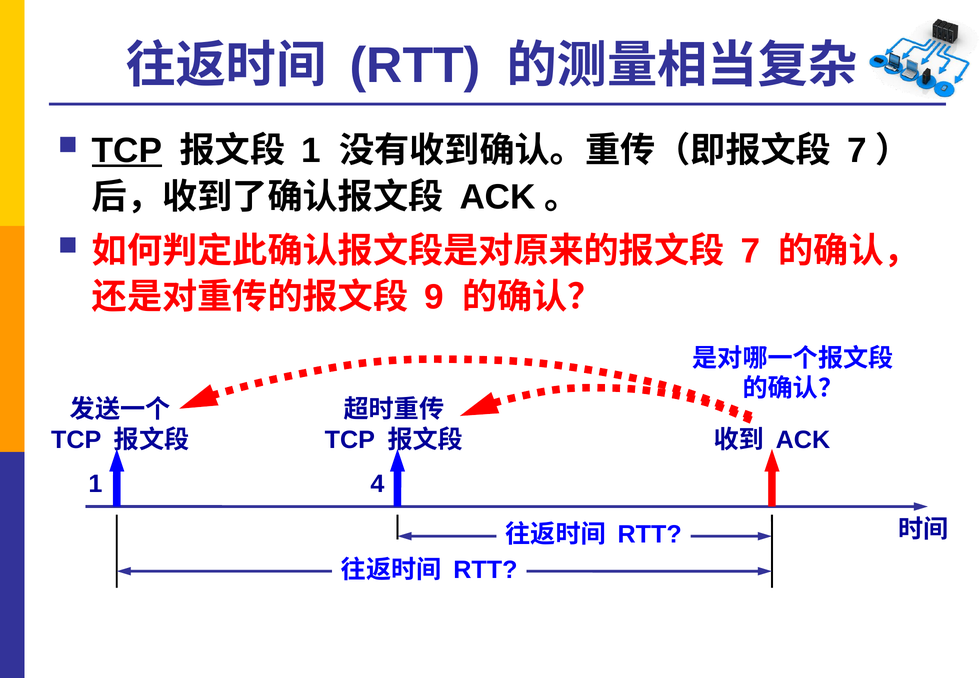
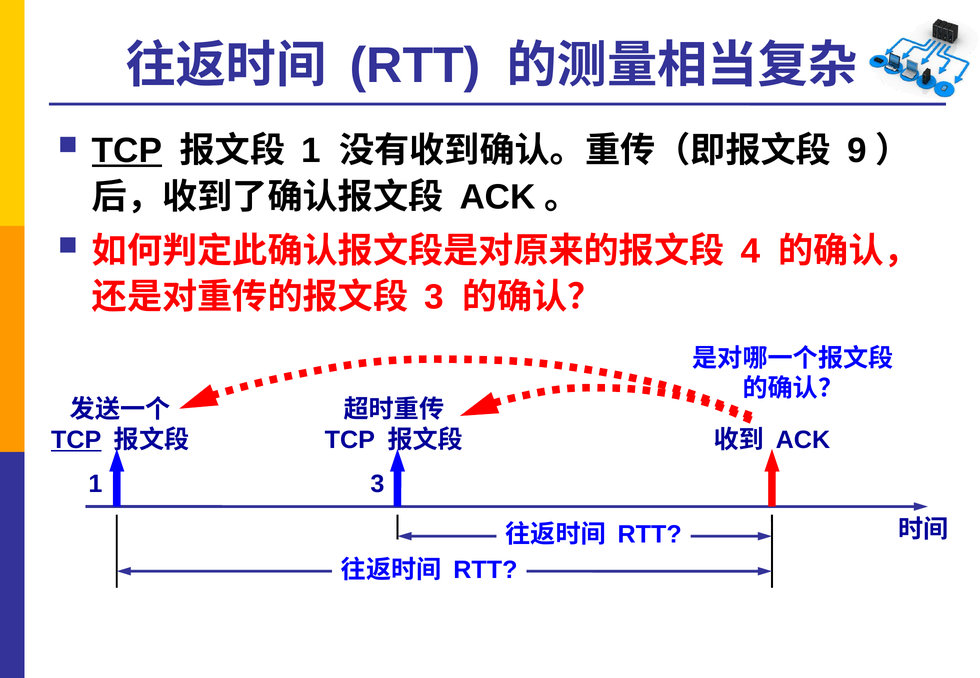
7 at (857, 151): 7 -> 9
7 at (750, 251): 7 -> 4
9 at (434, 298): 9 -> 3
TCP at (76, 440) underline: none -> present
1 4: 4 -> 3
